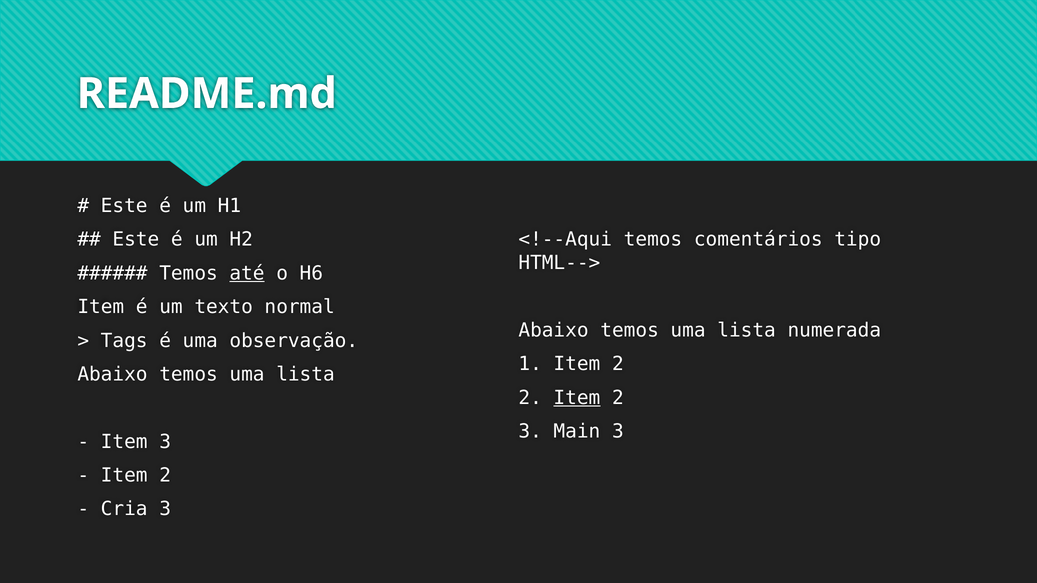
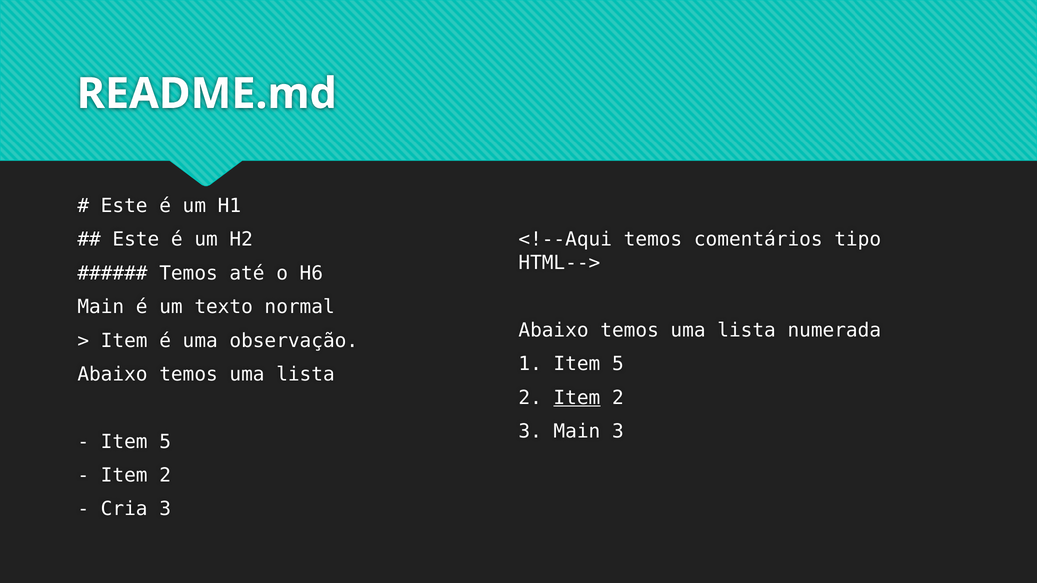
até underline: present -> none
Item at (101, 307): Item -> Main
Tags at (124, 341): Tags -> Item
1 Item 2: 2 -> 5
3 at (165, 442): 3 -> 5
